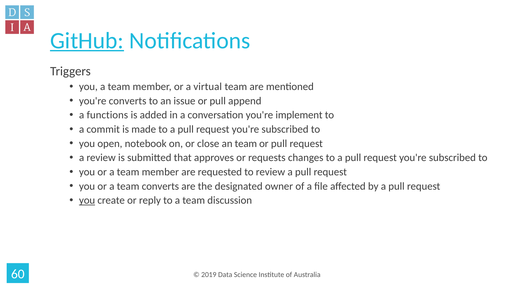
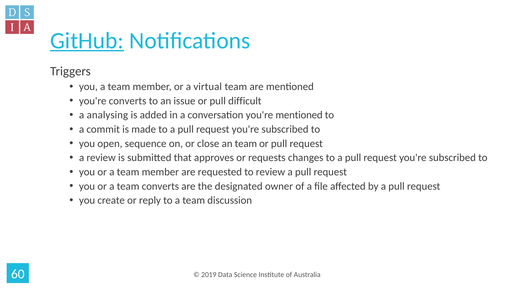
append: append -> difficult
functions: functions -> analysing
you're implement: implement -> mentioned
notebook: notebook -> sequence
you at (87, 201) underline: present -> none
